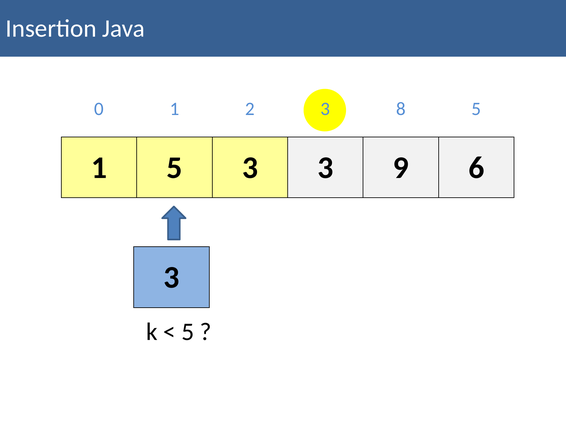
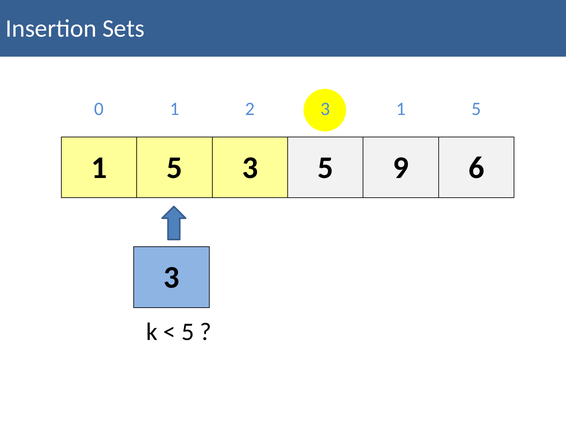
Java: Java -> Sets
3 8: 8 -> 1
3 3: 3 -> 5
